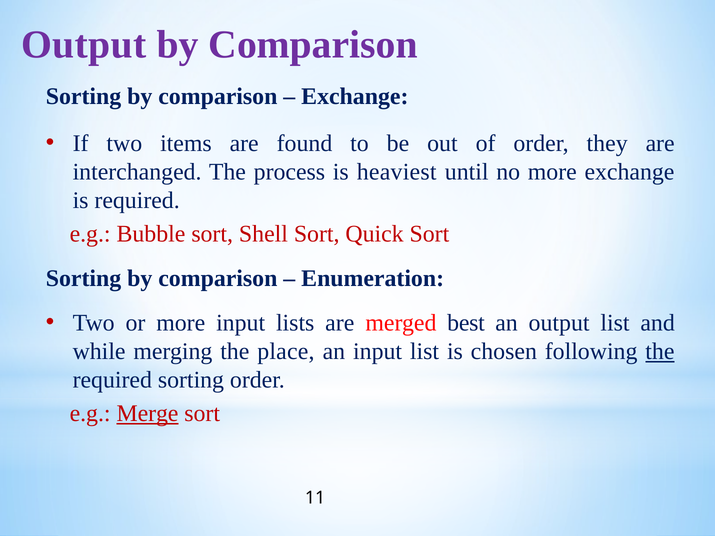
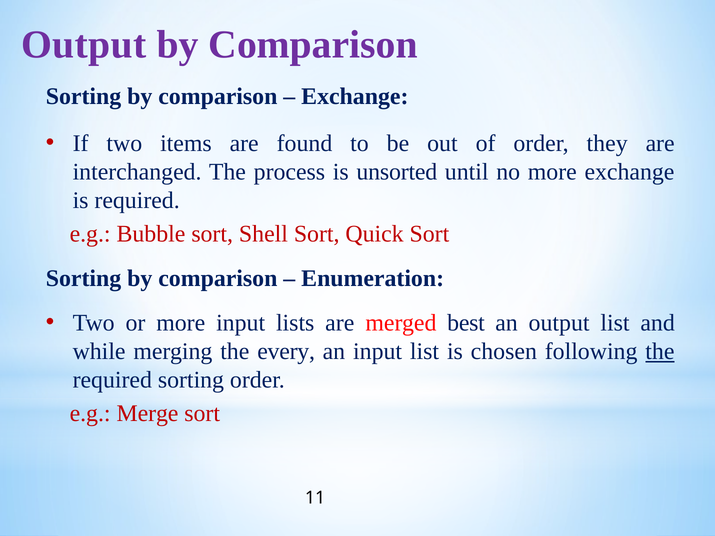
heaviest: heaviest -> unsorted
place: place -> every
Merge underline: present -> none
